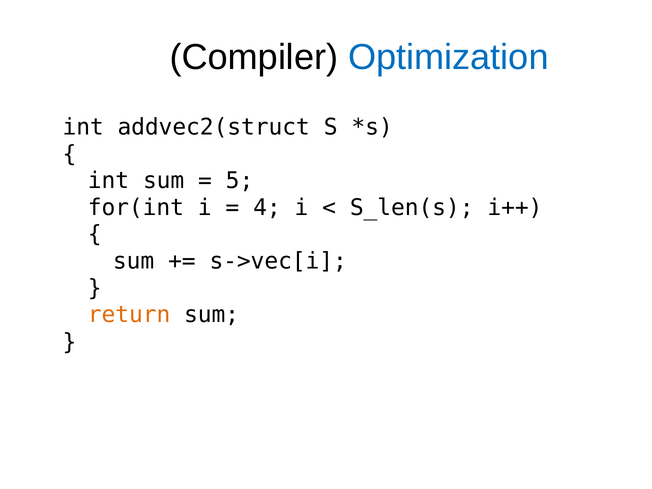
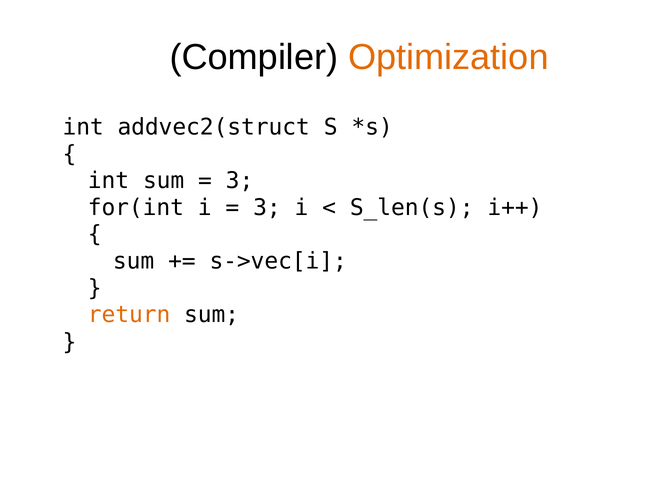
Optimization colour: blue -> orange
5 at (240, 181): 5 -> 3
4 at (267, 208): 4 -> 3
